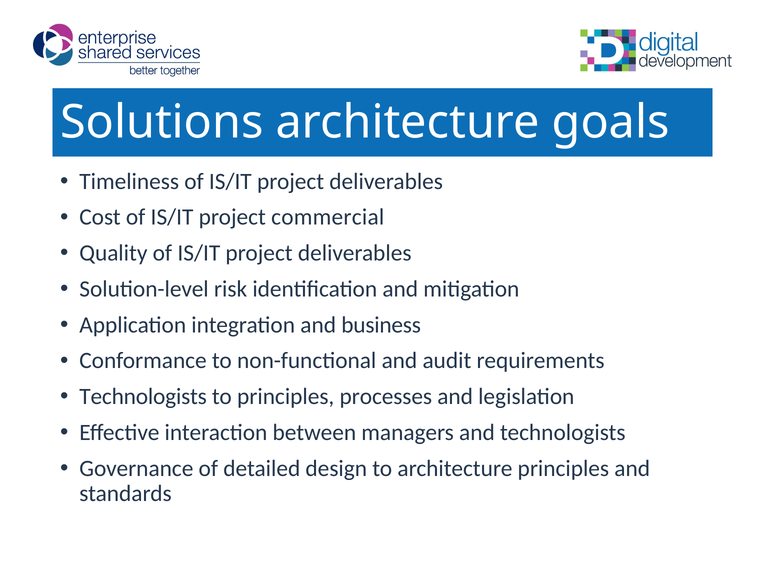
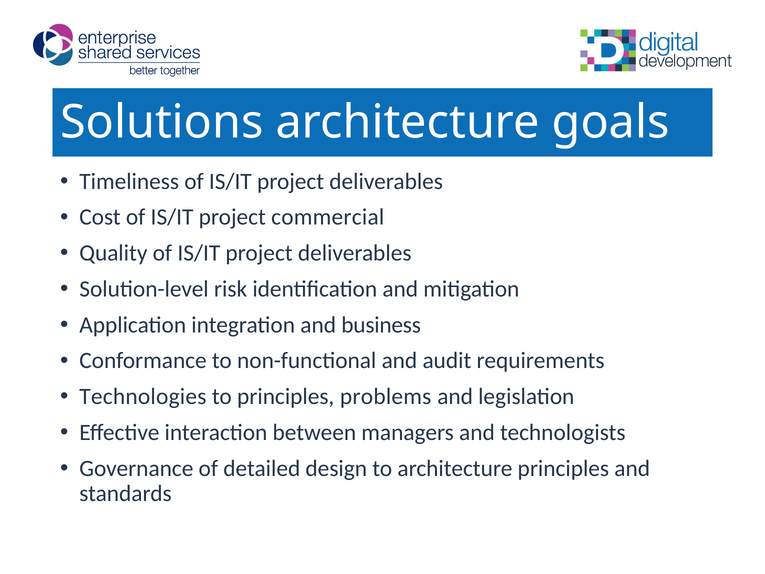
Technologists at (143, 396): Technologists -> Technologies
processes: processes -> problems
